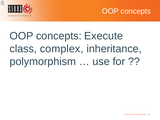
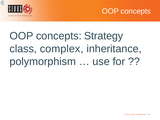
Execute: Execute -> Strategy
